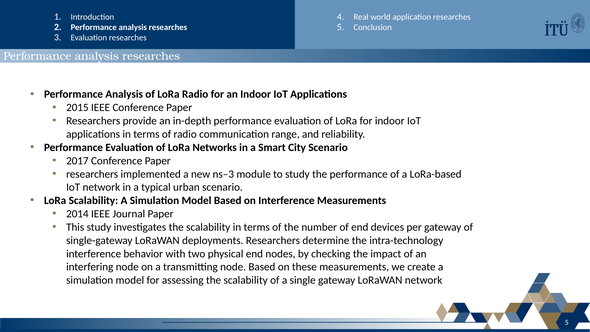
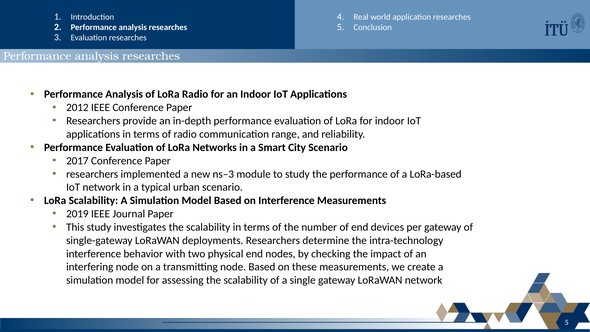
2015: 2015 -> 2012
2014: 2014 -> 2019
